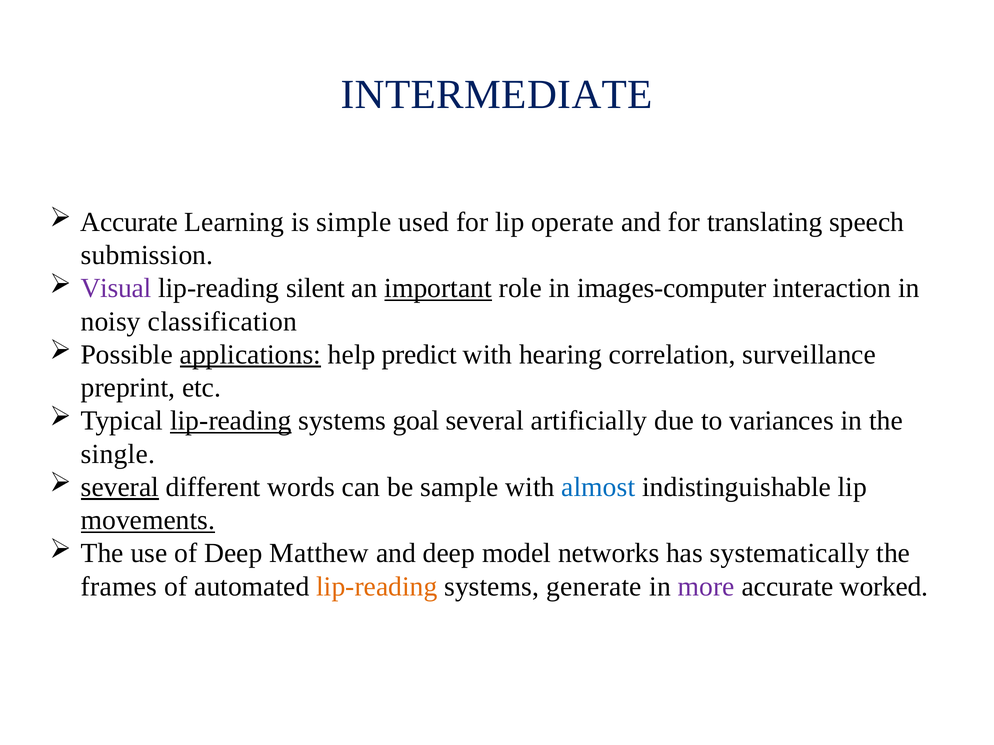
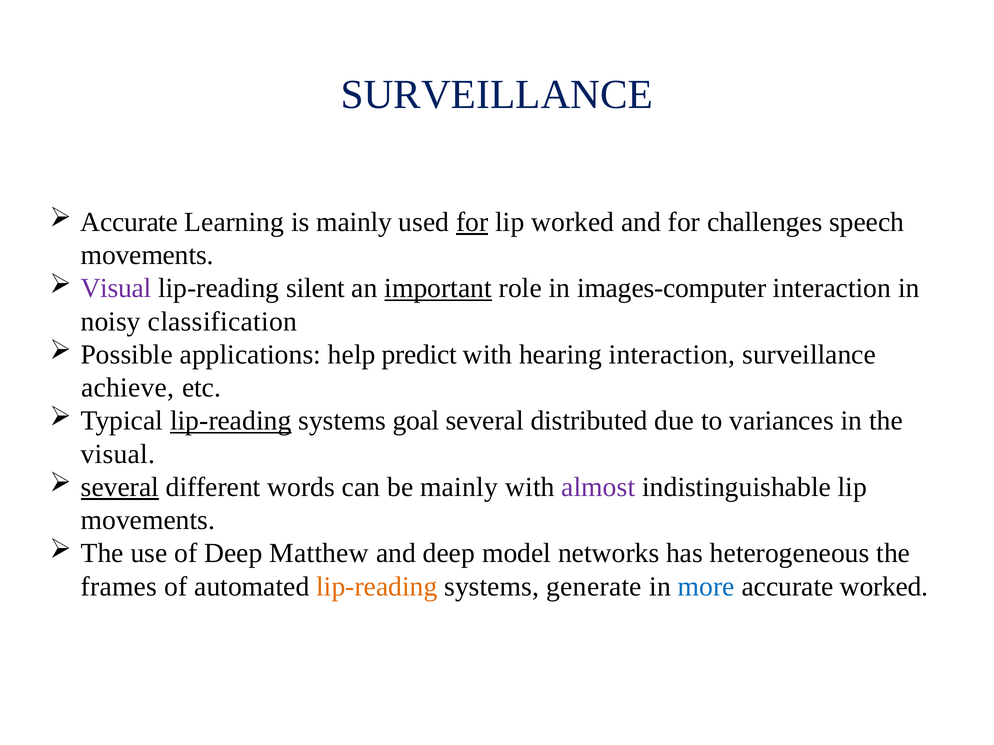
INTERMEDIATE at (497, 95): INTERMEDIATE -> SURVEILLANCE
is simple: simple -> mainly
for at (472, 222) underline: none -> present
lip operate: operate -> worked
translating: translating -> challenges
submission at (147, 255): submission -> movements
applications underline: present -> none
hearing correlation: correlation -> interaction
preprint: preprint -> achieve
artificially: artificially -> distributed
single at (118, 454): single -> visual
be sample: sample -> mainly
almost colour: blue -> purple
movements at (148, 521) underline: present -> none
systematically: systematically -> heterogeneous
more colour: purple -> blue
